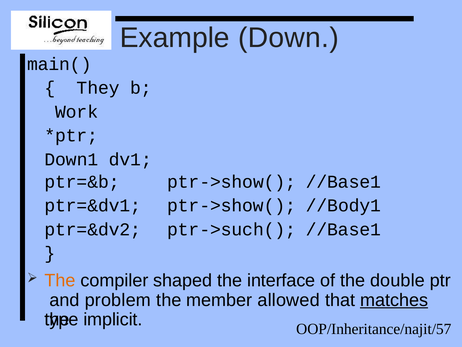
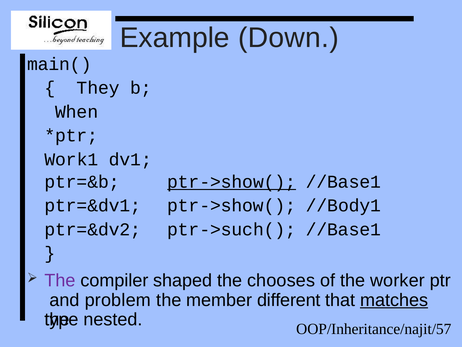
Work: Work -> When
Down1: Down1 -> Work1
ptr->show( at (232, 181) underline: none -> present
The at (60, 280) colour: orange -> purple
interface: interface -> chooses
double: double -> worker
allowed: allowed -> different
implicit: implicit -> nested
